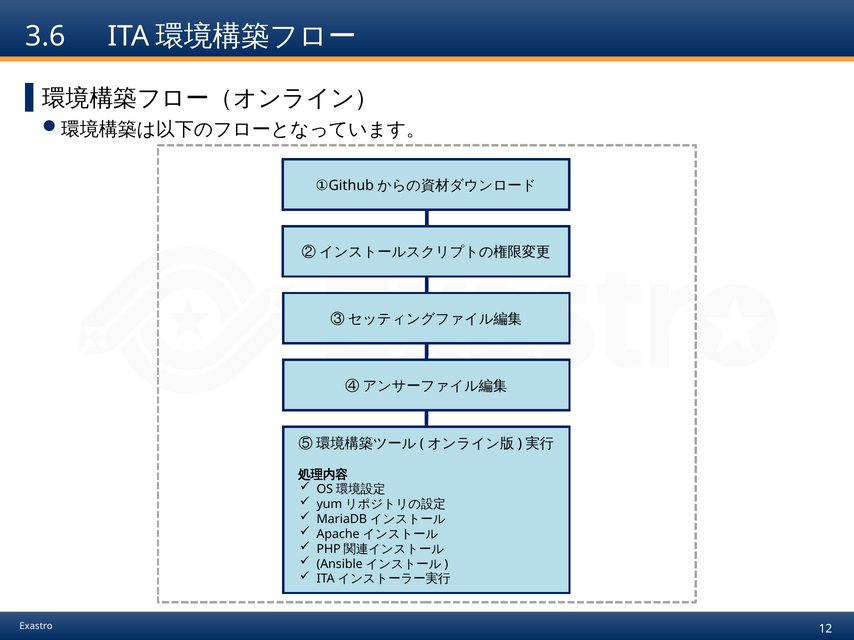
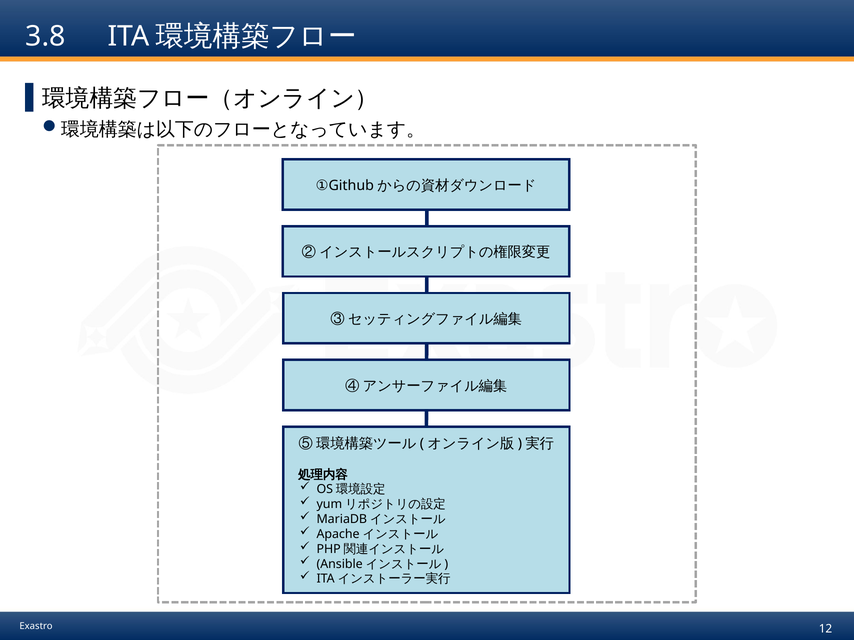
3.6: 3.6 -> 3.8
